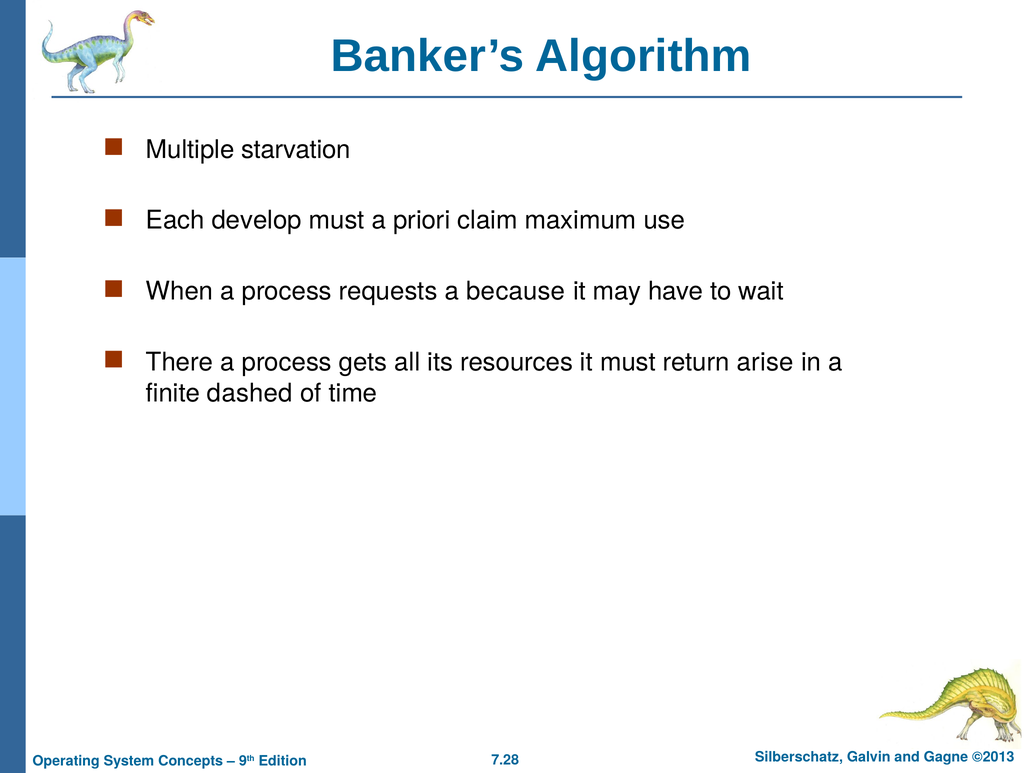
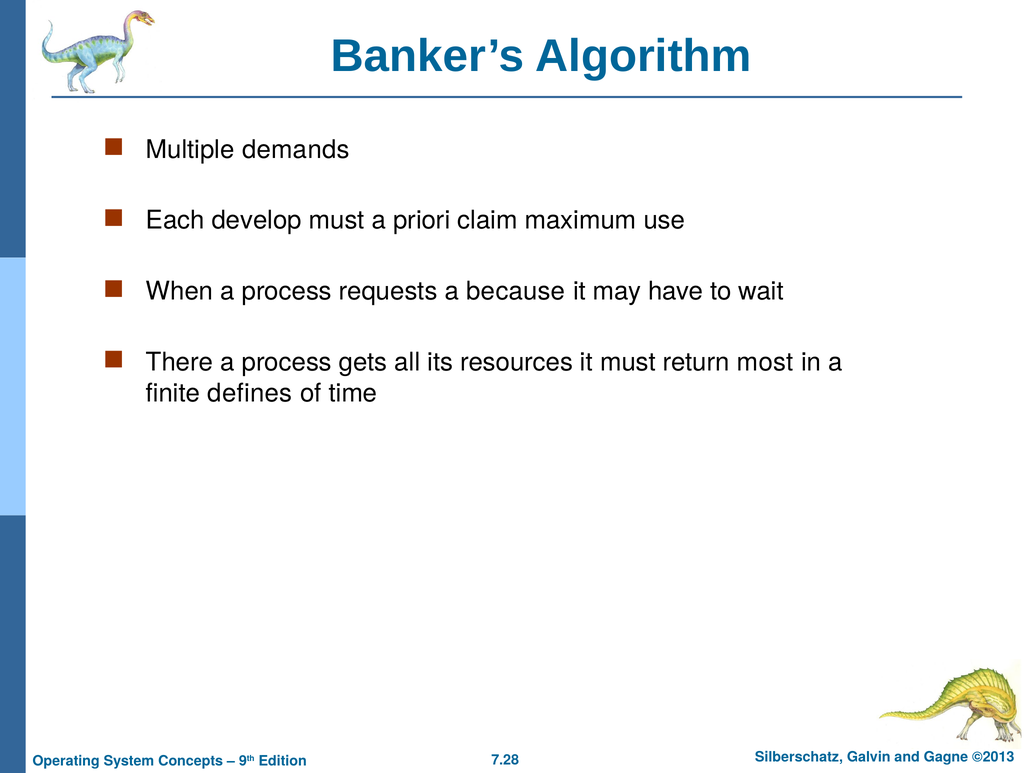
starvation: starvation -> demands
arise: arise -> most
dashed: dashed -> defines
